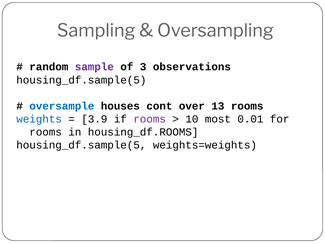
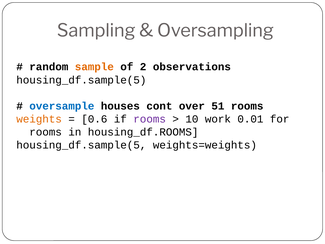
sample colour: purple -> orange
3: 3 -> 2
13: 13 -> 51
weights colour: blue -> orange
3.9: 3.9 -> 0.6
most: most -> work
